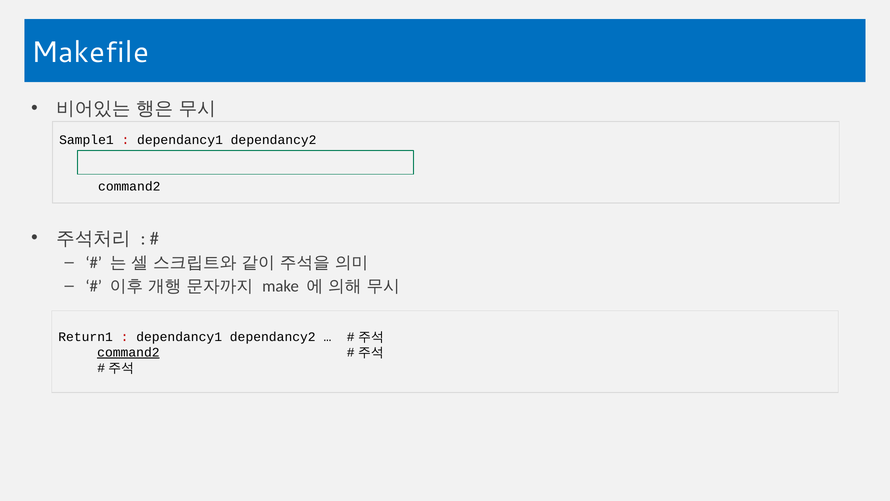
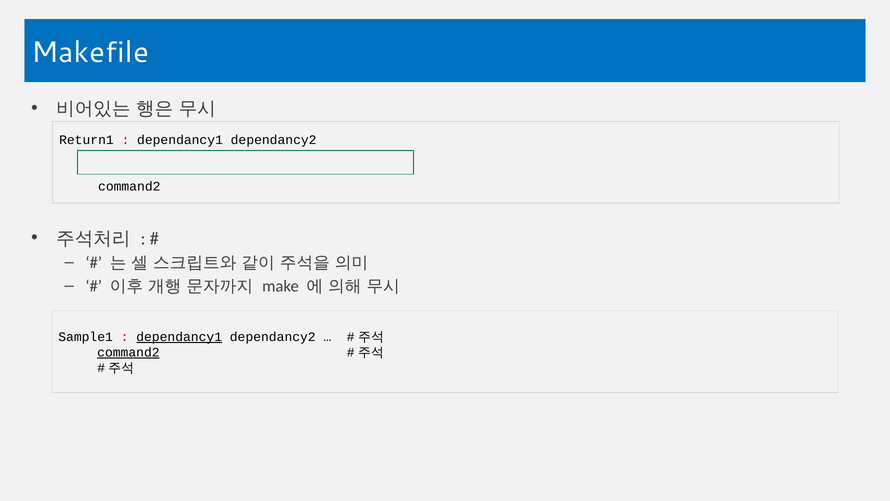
Sample1: Sample1 -> Return1
Return1: Return1 -> Sample1
dependancy1 at (179, 337) underline: none -> present
